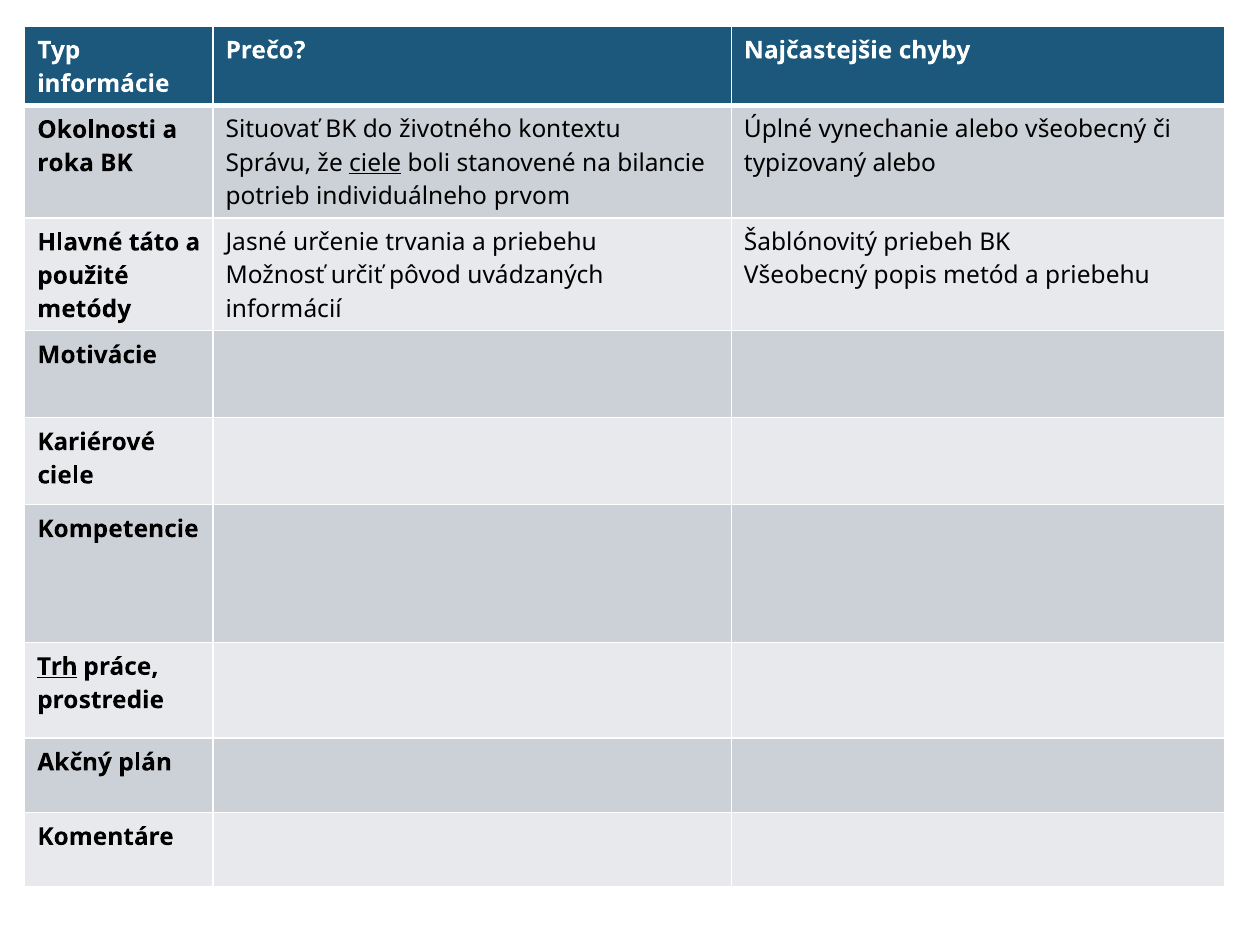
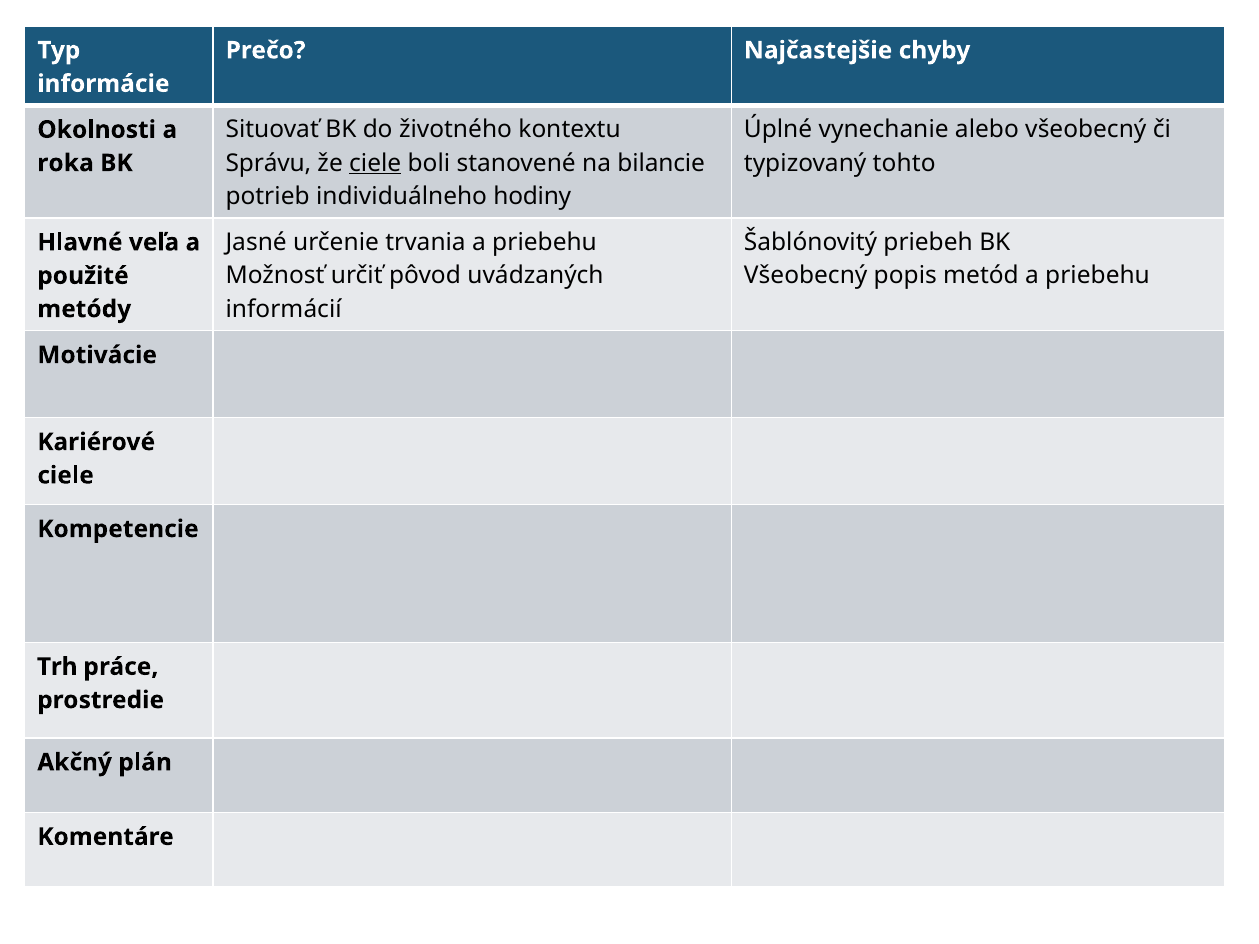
typizovaný alebo: alebo -> tohto
prvom: prvom -> hodiny
táto: táto -> veľa
Trh underline: present -> none
